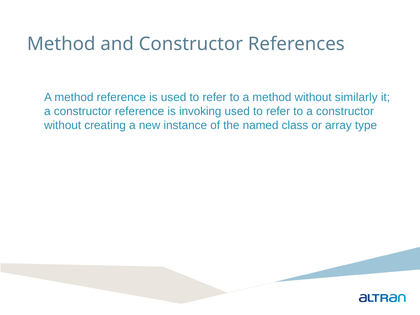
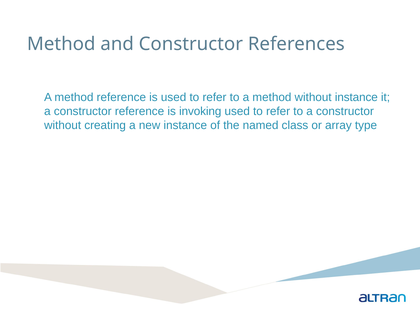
without similarly: similarly -> instance
